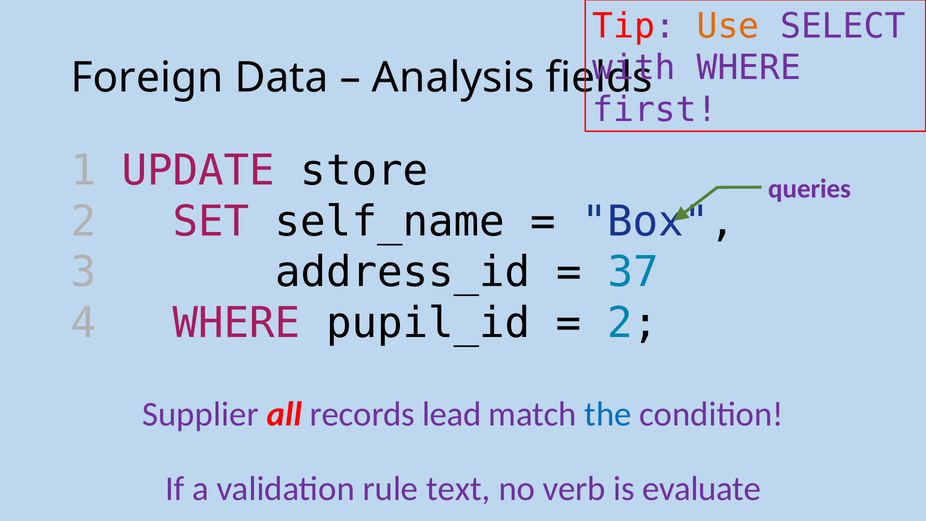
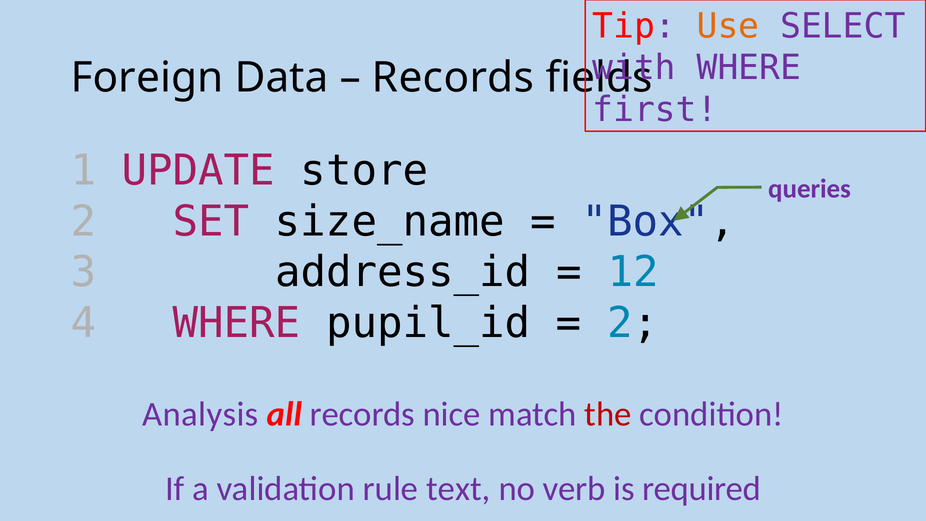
Analysis at (453, 78): Analysis -> Records
self_name: self_name -> size_name
37: 37 -> 12
Supplier: Supplier -> Analysis
lead: lead -> nice
the colour: blue -> red
evaluate: evaluate -> required
